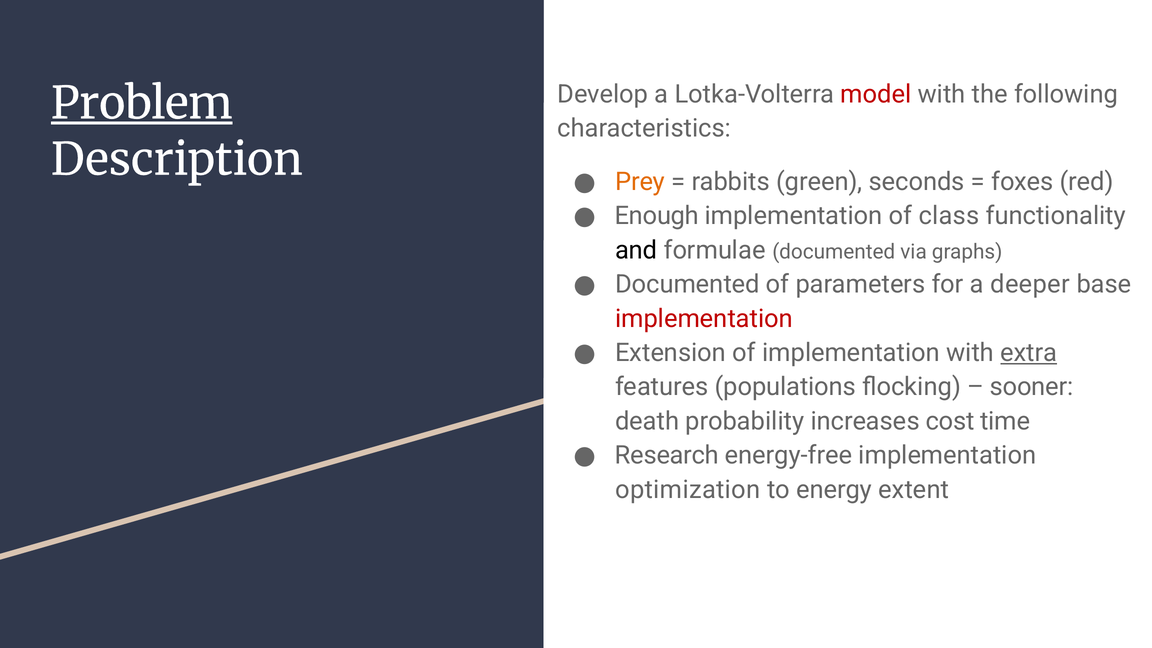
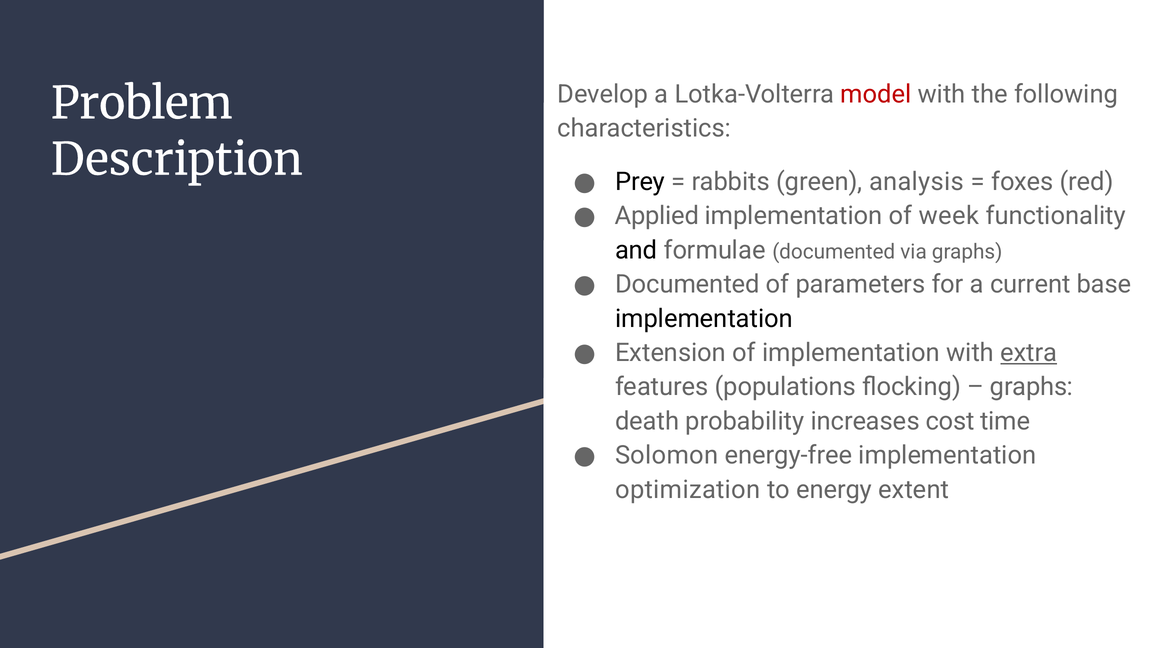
Problem underline: present -> none
Prey colour: orange -> black
seconds: seconds -> analysis
Enough: Enough -> Applied
class: class -> week
deeper: deeper -> current
implementation at (704, 319) colour: red -> black
sooner at (1032, 387): sooner -> graphs
Research: Research -> Solomon
